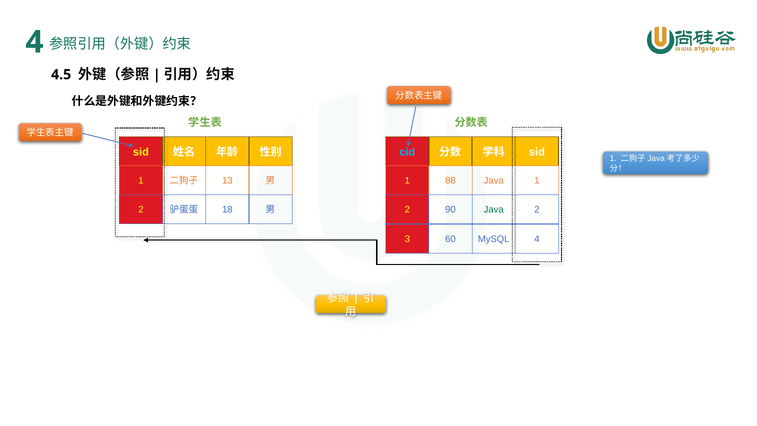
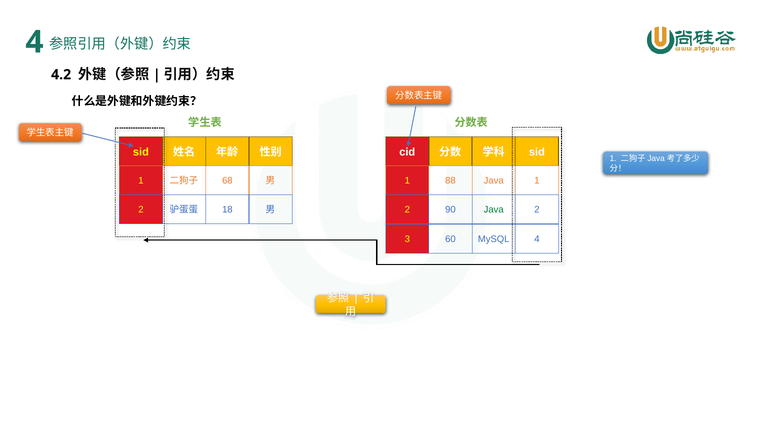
4.5: 4.5 -> 4.2
cid colour: light blue -> white
13: 13 -> 68
